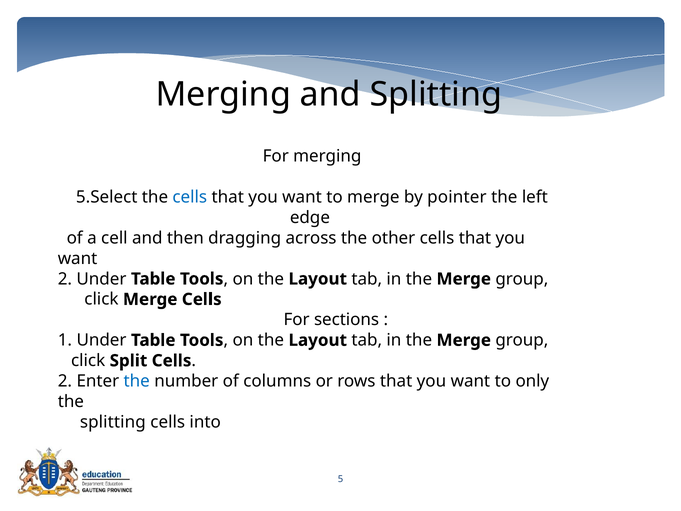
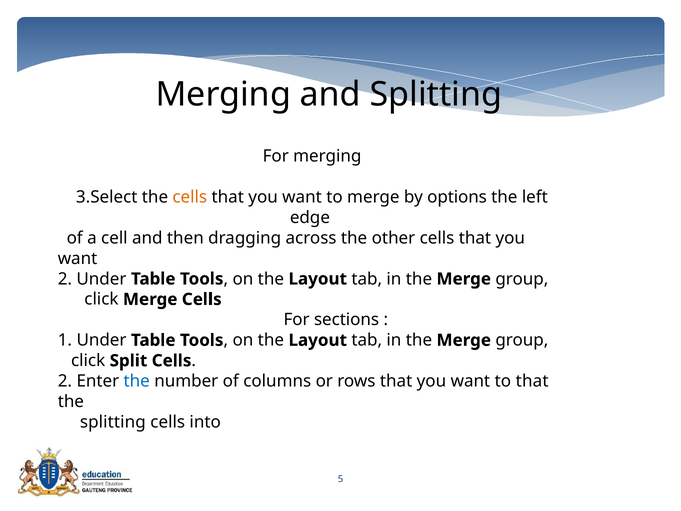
5.Select: 5.Select -> 3.Select
cells at (190, 197) colour: blue -> orange
pointer: pointer -> options
to only: only -> that
